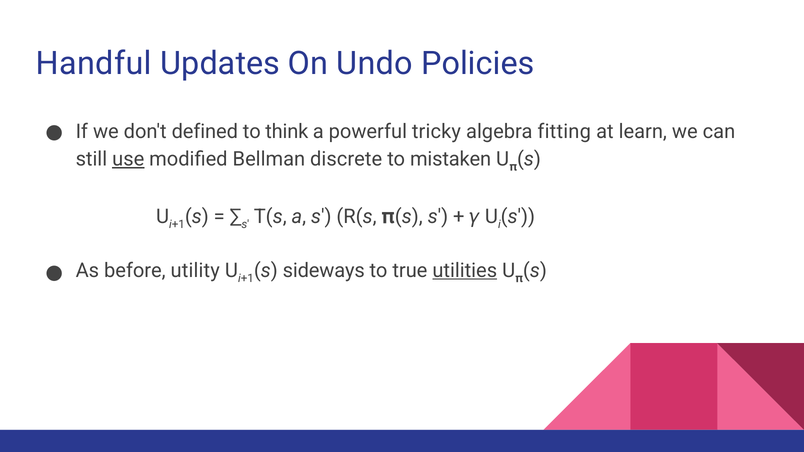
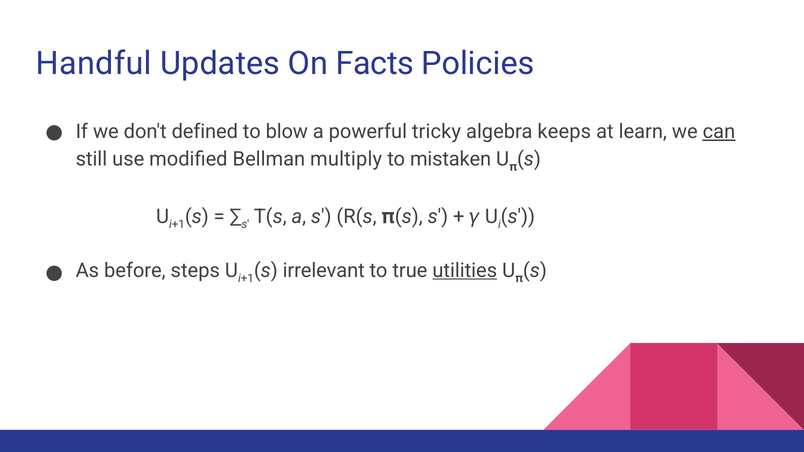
Undo: Undo -> Facts
think: think -> blow
fitting: fitting -> keeps
can underline: none -> present
use underline: present -> none
discrete: discrete -> multiply
utility: utility -> steps
sideways: sideways -> irrelevant
